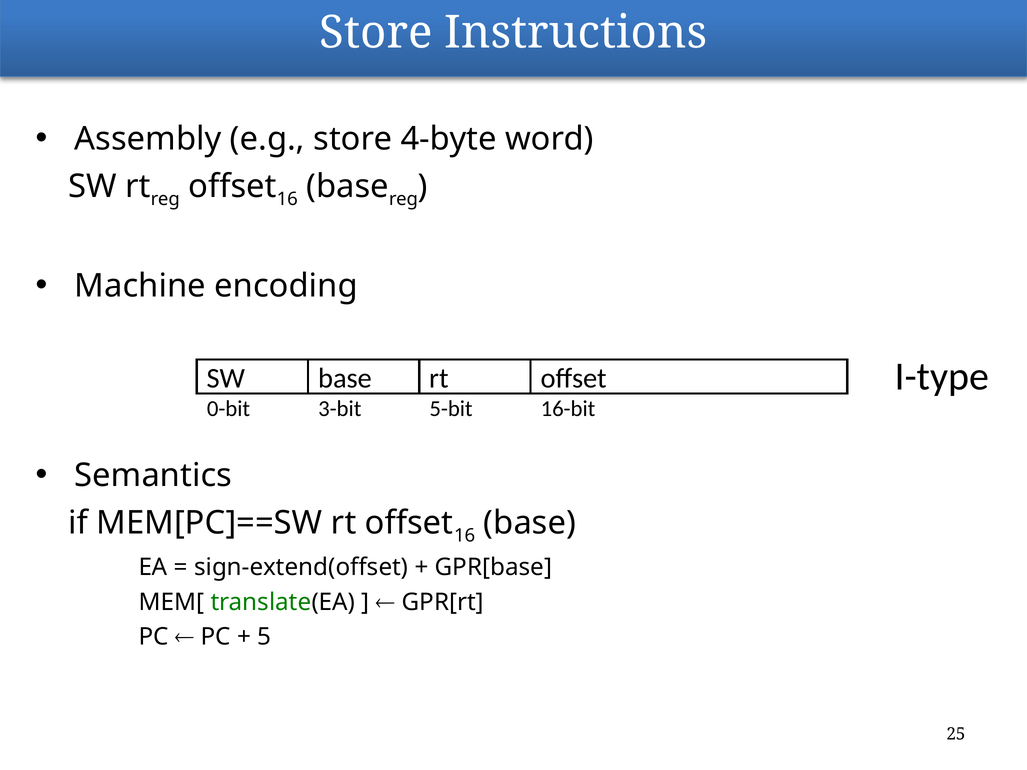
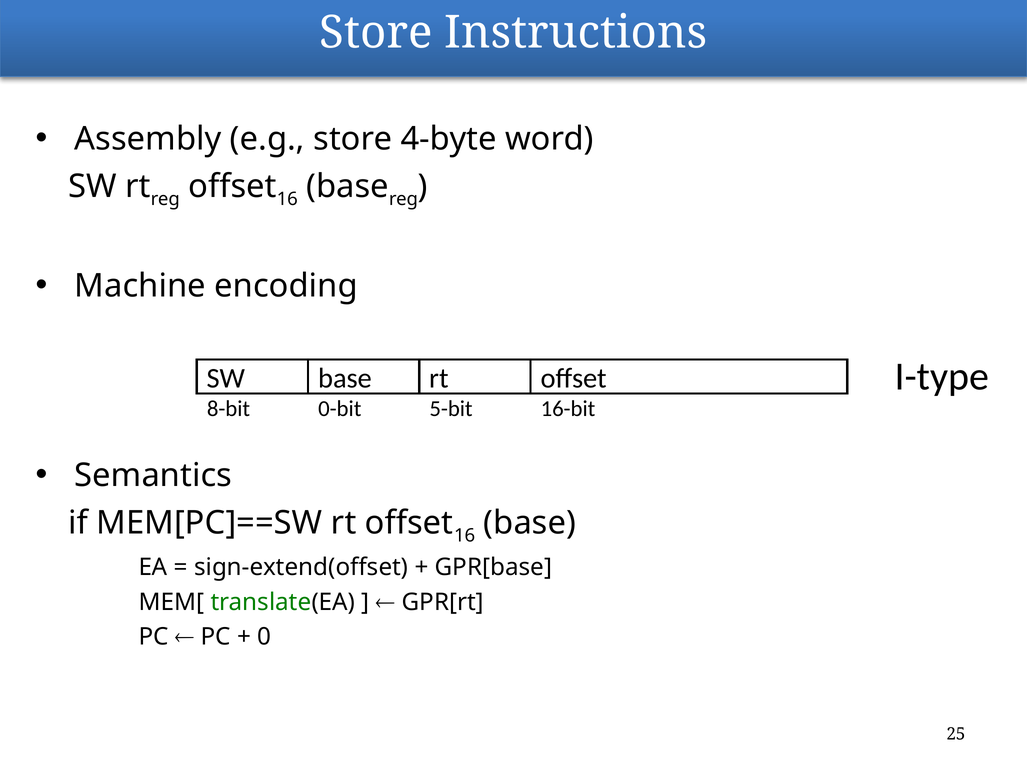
0-bit: 0-bit -> 8-bit
3-bit: 3-bit -> 0-bit
5: 5 -> 0
